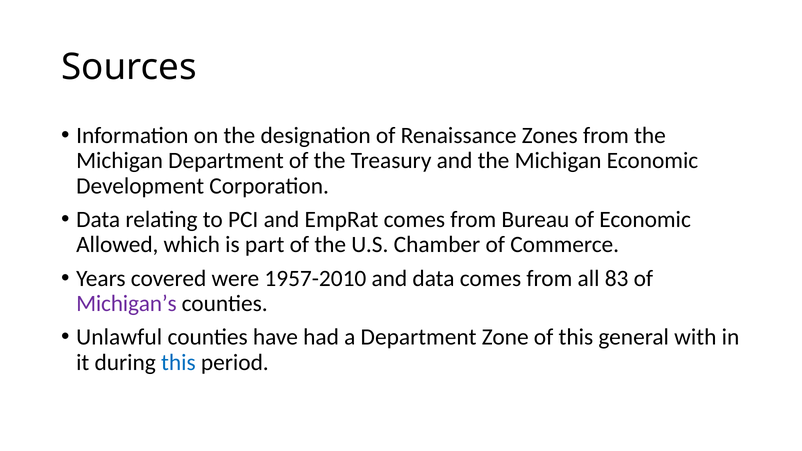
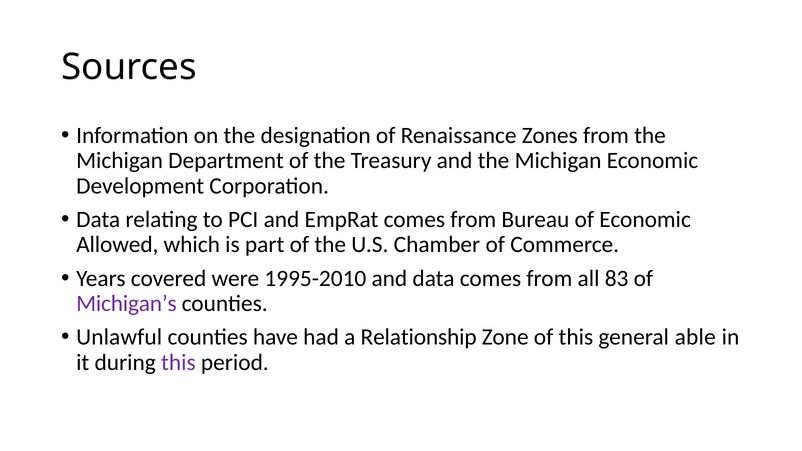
1957-2010: 1957-2010 -> 1995-2010
a Department: Department -> Relationship
with: with -> able
this at (178, 362) colour: blue -> purple
